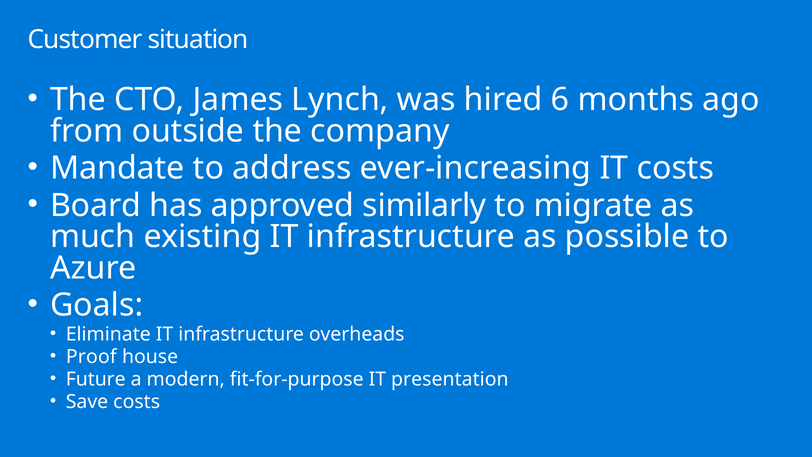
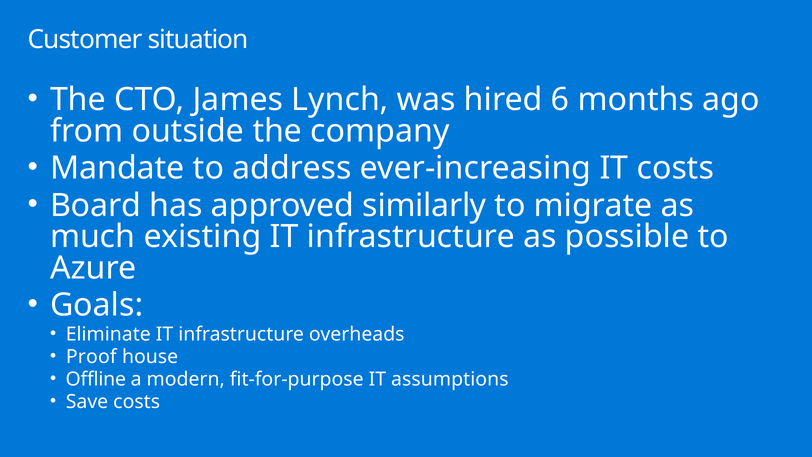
Future: Future -> Offline
presentation: presentation -> assumptions
